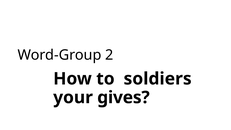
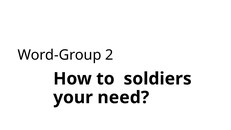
gives: gives -> need
